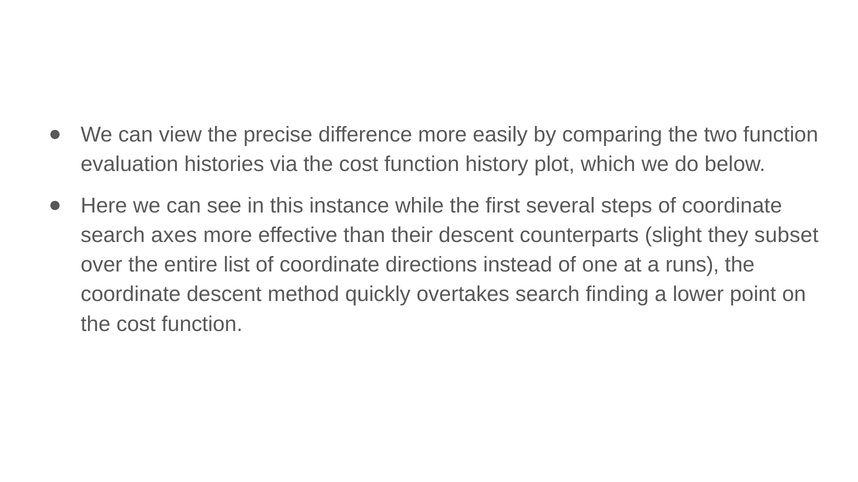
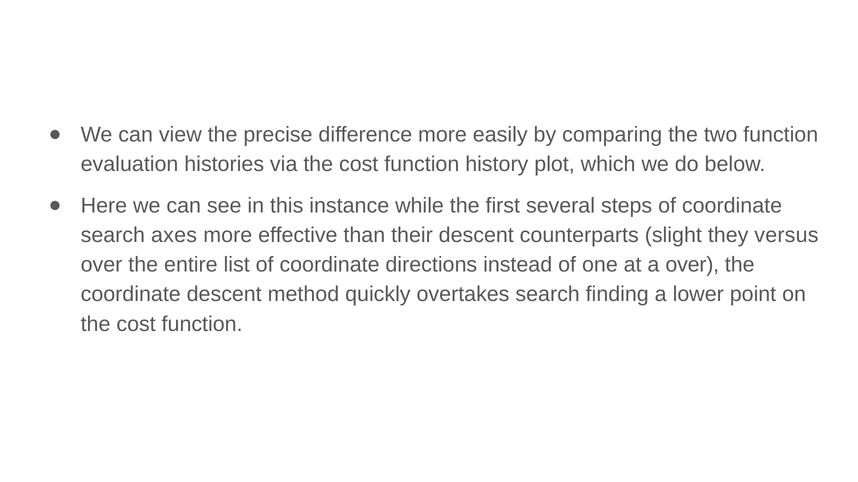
subset: subset -> versus
a runs: runs -> over
